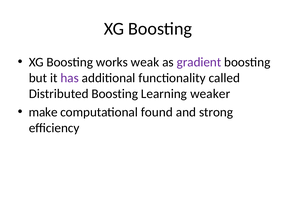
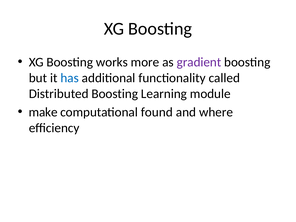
weak: weak -> more
has colour: purple -> blue
weaker: weaker -> module
strong: strong -> where
